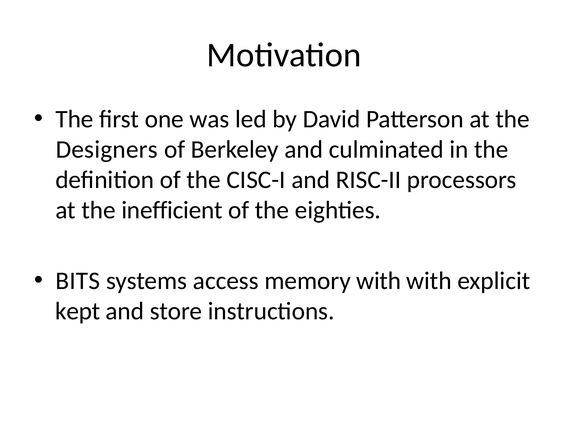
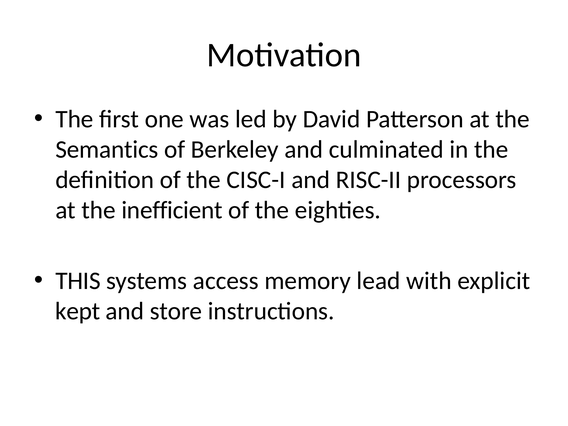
Designers: Designers -> Semantics
BITS: BITS -> THIS
memory with: with -> lead
